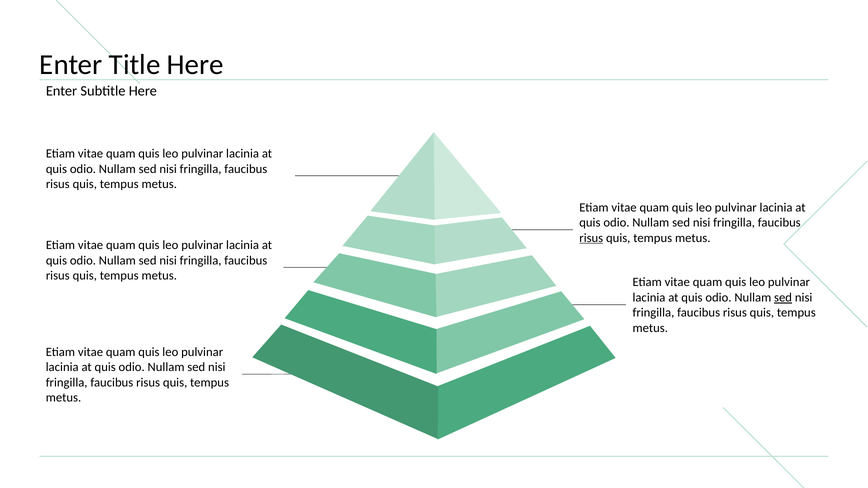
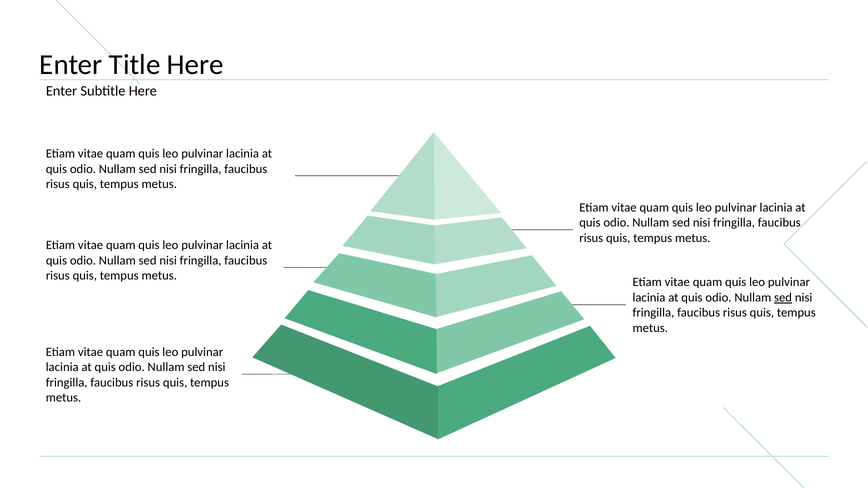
risus at (591, 238) underline: present -> none
